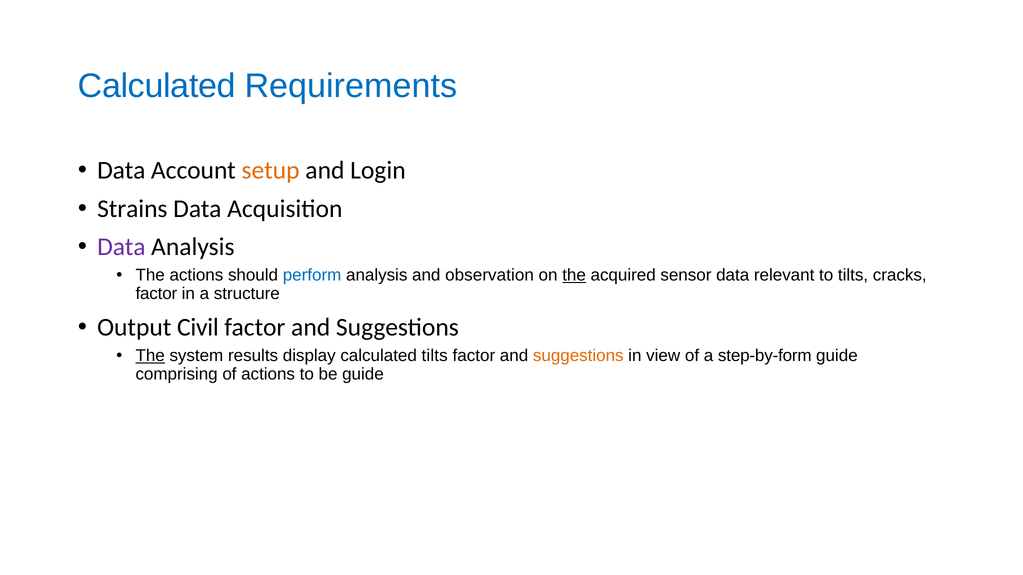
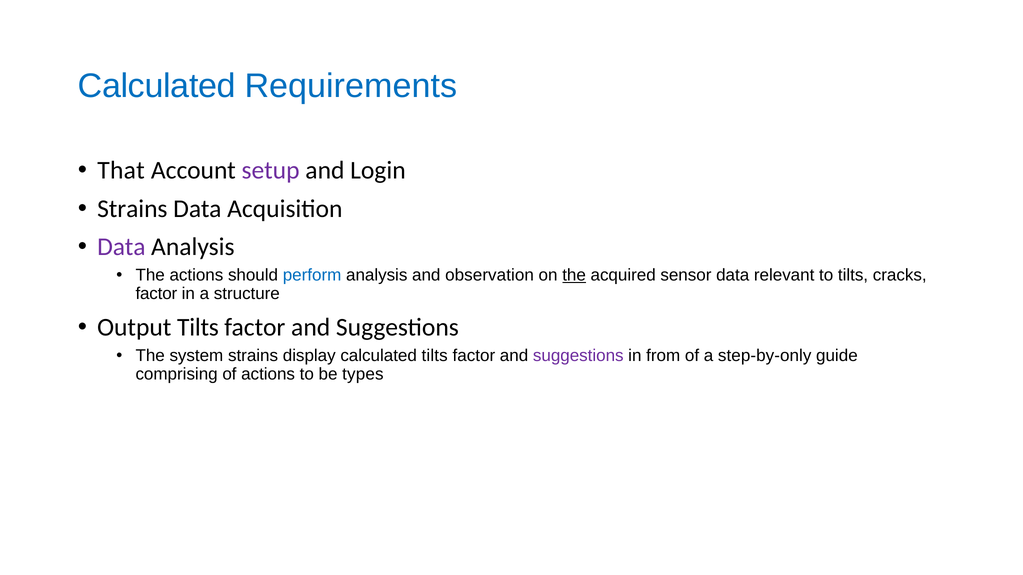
Data at (121, 171): Data -> That
setup colour: orange -> purple
Output Civil: Civil -> Tilts
The at (150, 356) underline: present -> none
system results: results -> strains
suggestions at (578, 356) colour: orange -> purple
view: view -> from
step-by-form: step-by-form -> step-by-only
be guide: guide -> types
